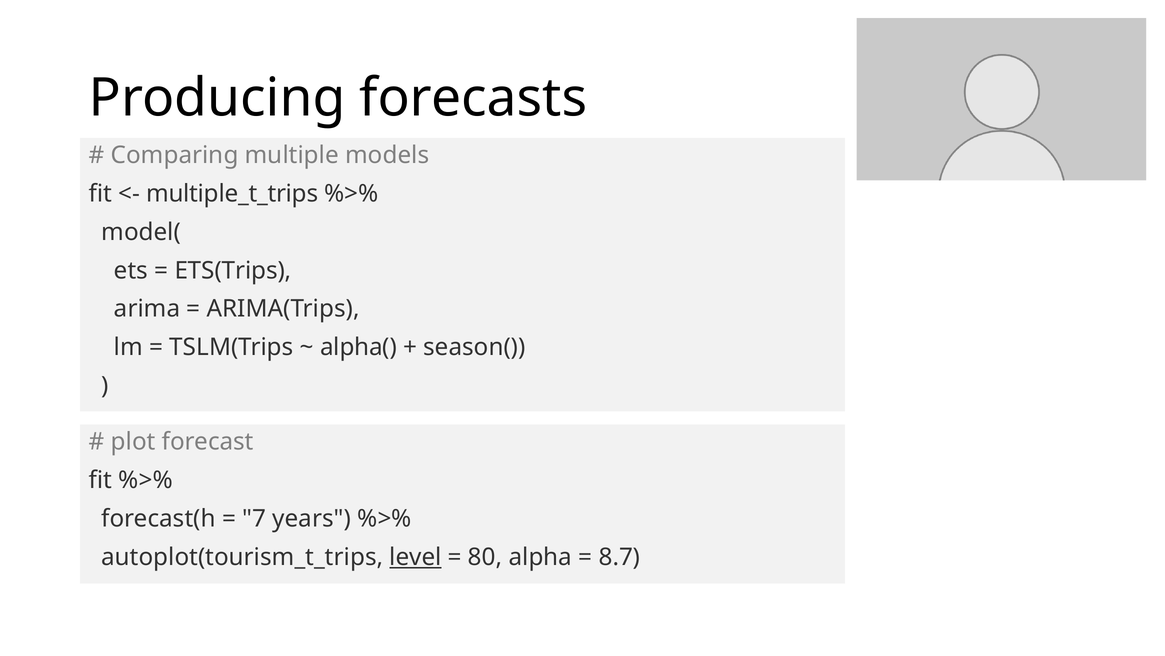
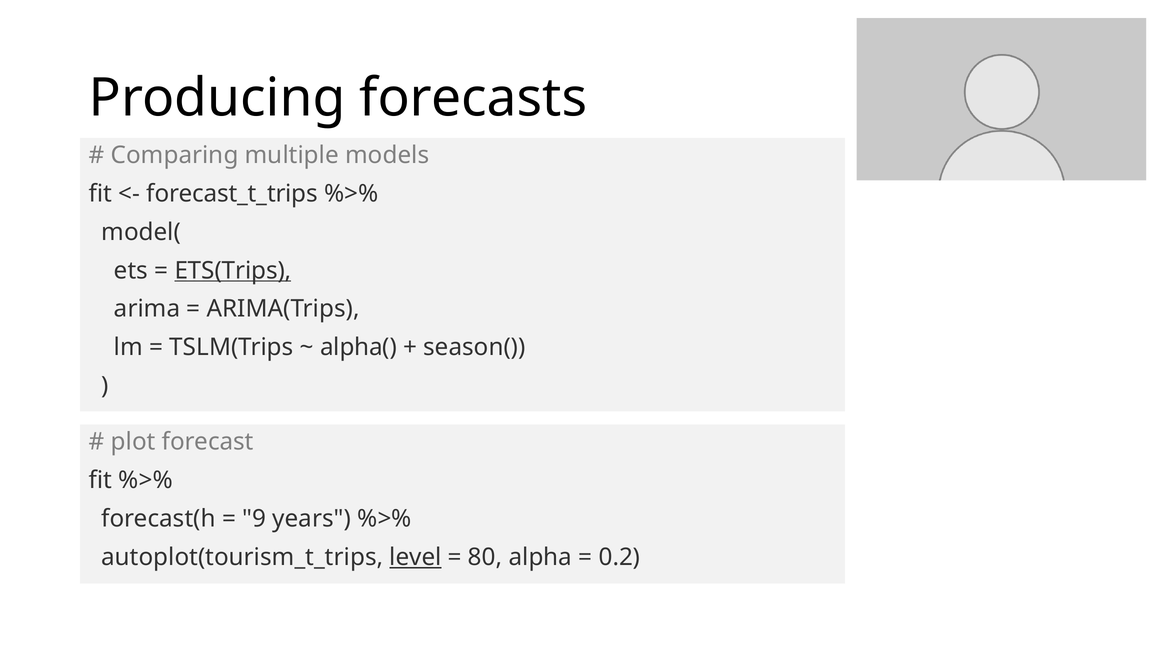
multiple_t_trips: multiple_t_trips -> forecast_t_trips
ETS(Trips underline: none -> present
7: 7 -> 9
8.7: 8.7 -> 0.2
